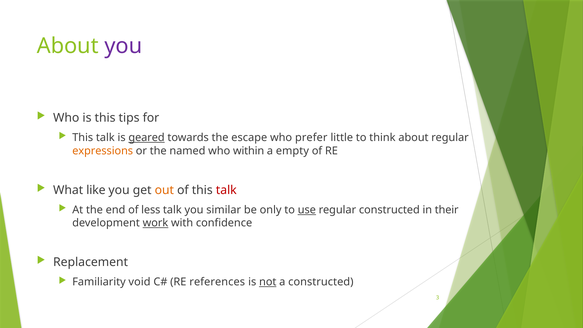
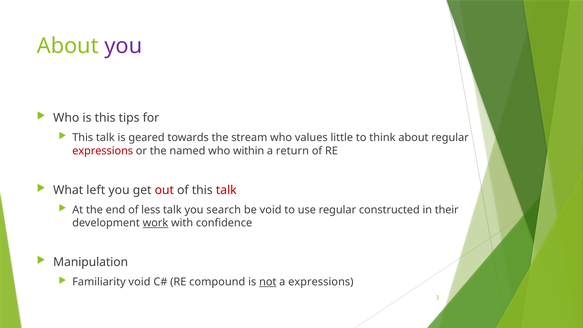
geared underline: present -> none
escape: escape -> stream
prefer: prefer -> values
expressions at (103, 151) colour: orange -> red
empty: empty -> return
like: like -> left
out colour: orange -> red
similar: similar -> search
be only: only -> void
use underline: present -> none
Replacement: Replacement -> Manipulation
references: references -> compound
a constructed: constructed -> expressions
